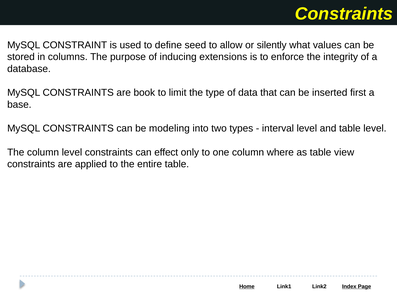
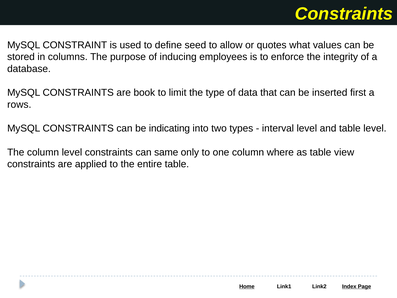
silently: silently -> quotes
extensions: extensions -> employees
base: base -> rows
modeling: modeling -> indicating
effect: effect -> same
